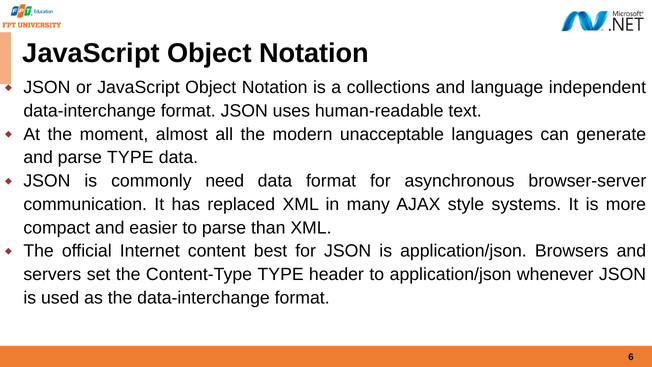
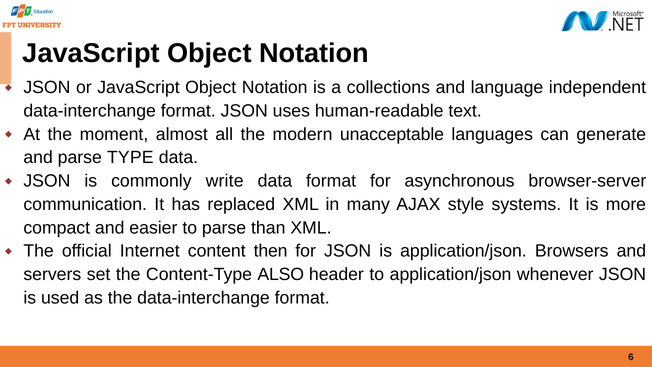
need: need -> write
best: best -> then
Content-Type TYPE: TYPE -> ALSO
